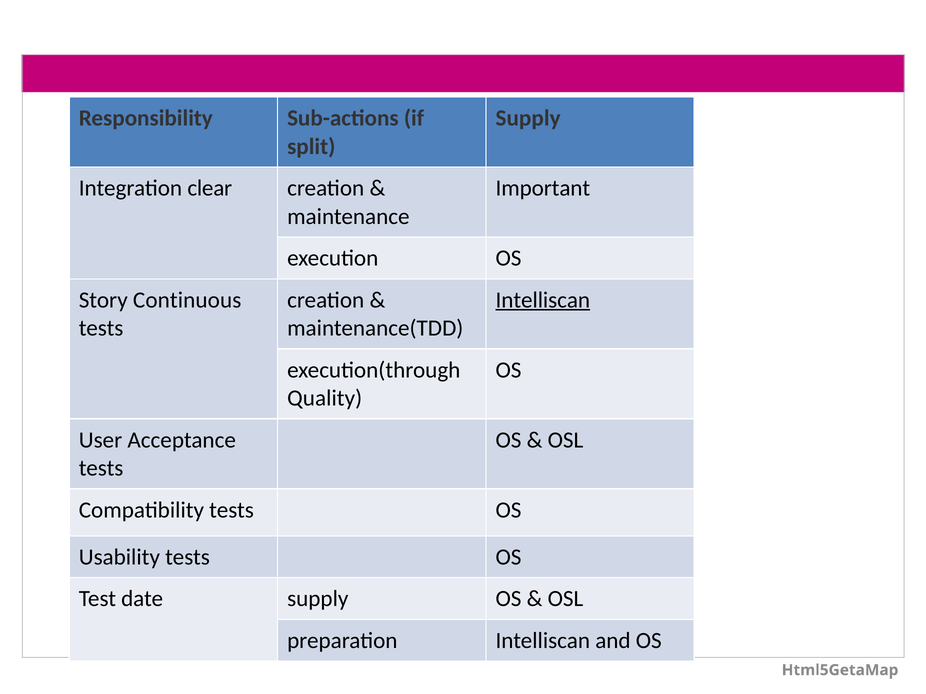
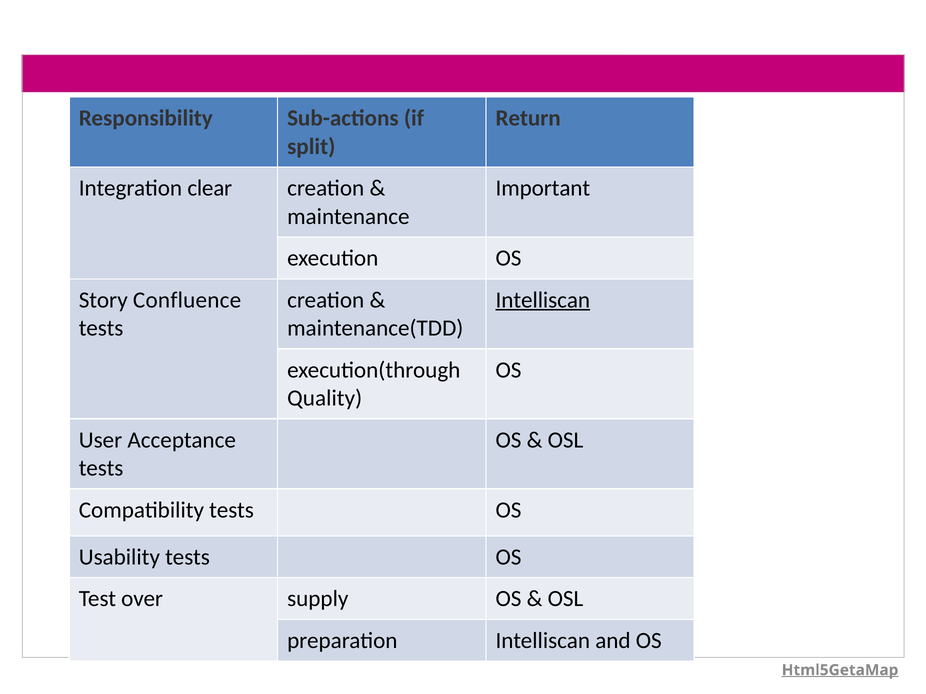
Supply at (528, 118): Supply -> Return
Continuous: Continuous -> Confluence
date: date -> over
Html5GetaMap underline: none -> present
